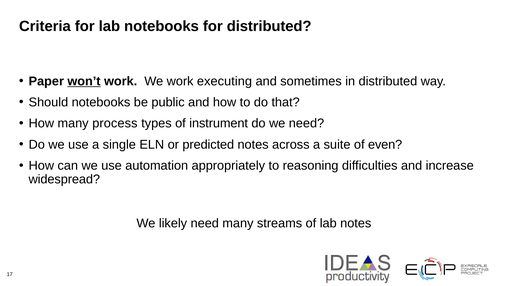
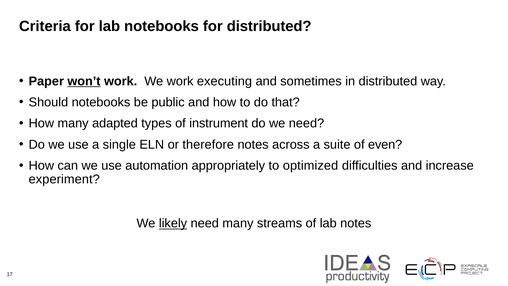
process: process -> adapted
predicted: predicted -> therefore
reasoning: reasoning -> optimized
widespread: widespread -> experiment
likely underline: none -> present
